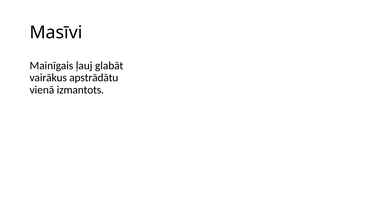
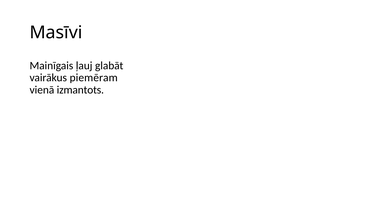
apstrādātu: apstrādātu -> piemēram
